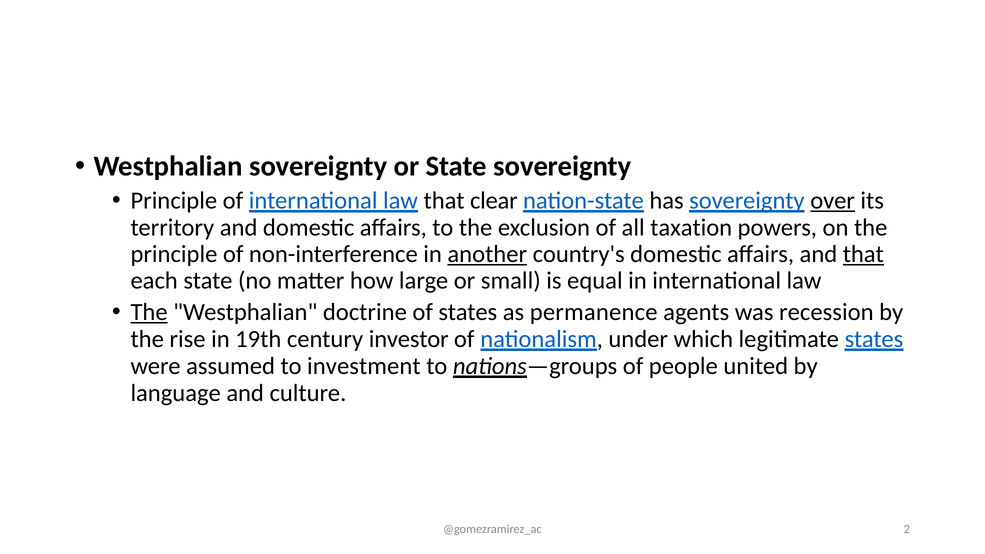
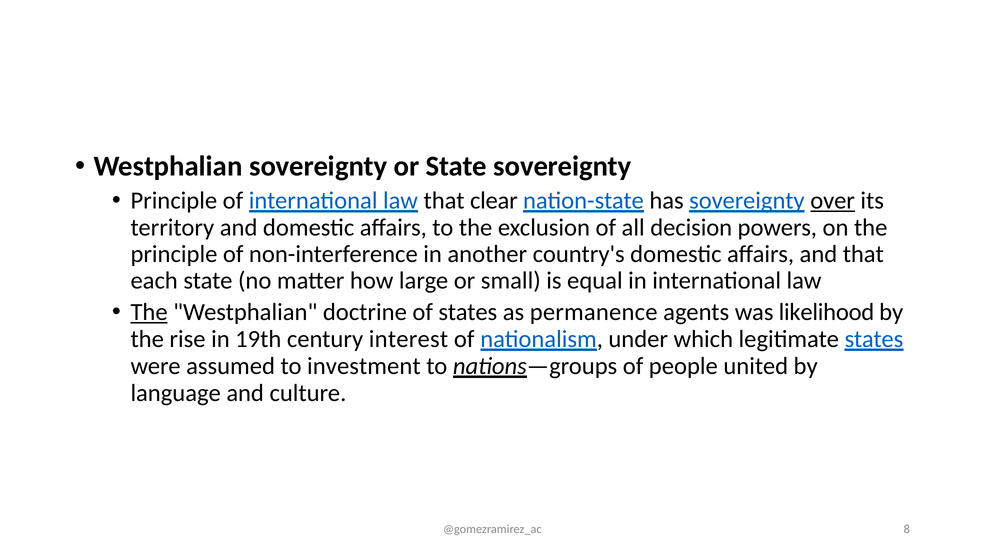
taxation: taxation -> decision
another underline: present -> none
that at (863, 254) underline: present -> none
recession: recession -> likelihood
investor: investor -> interest
2: 2 -> 8
